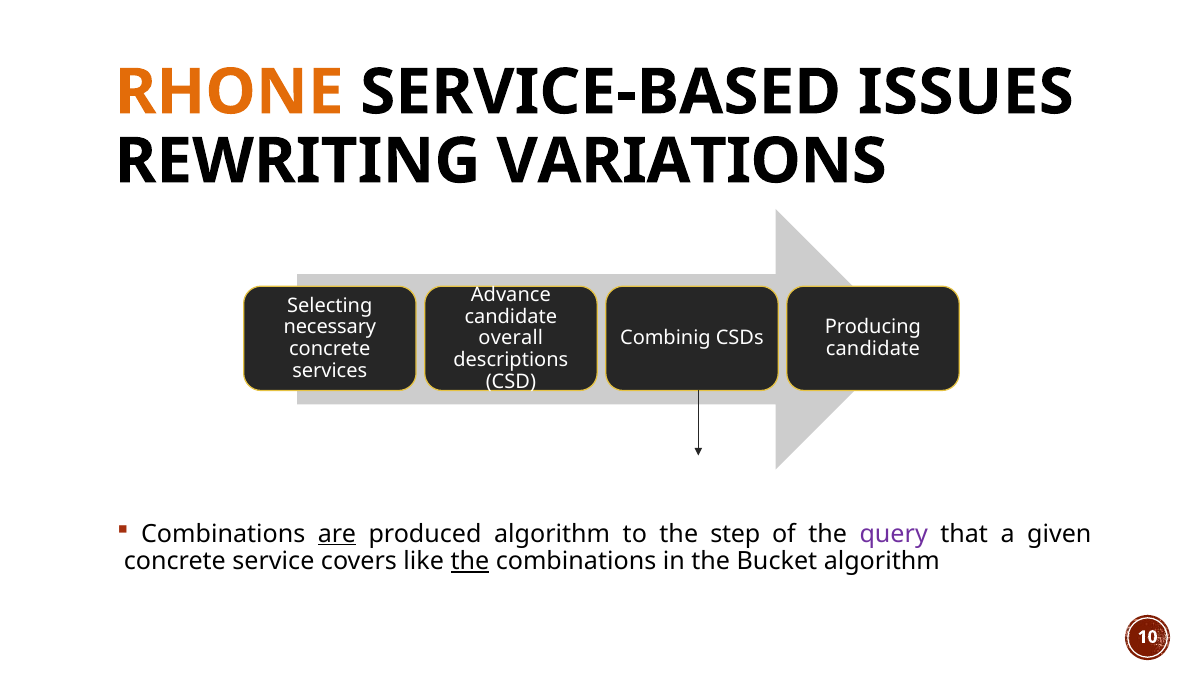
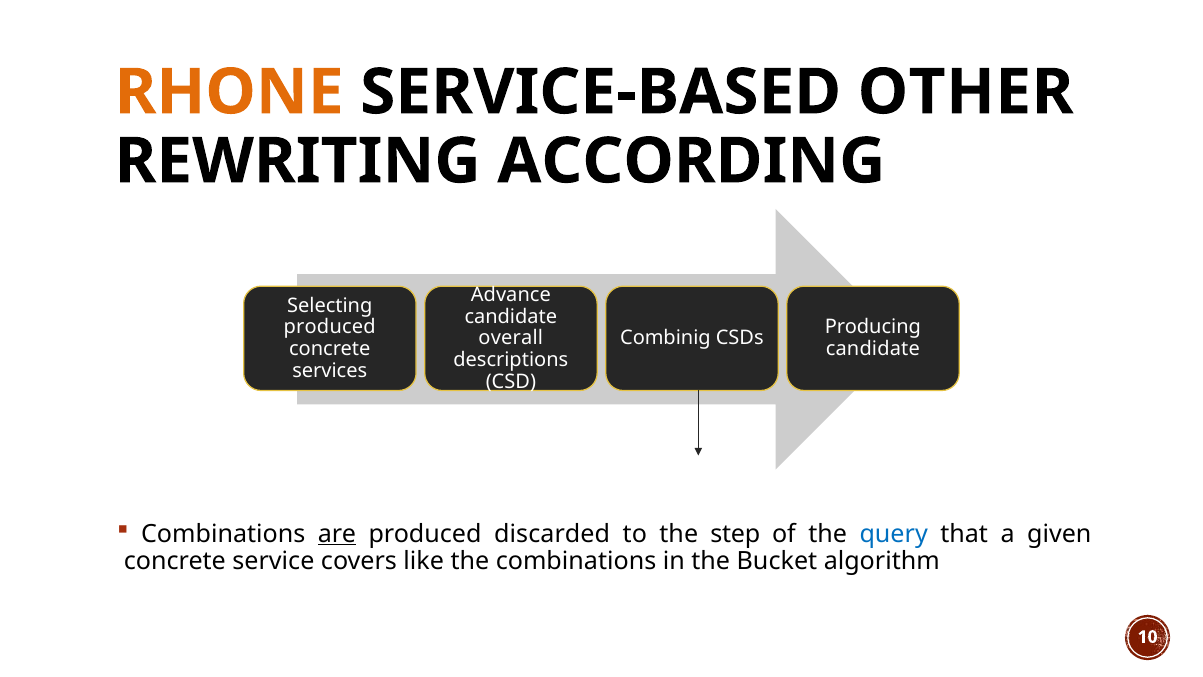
ISSUES: ISSUES -> OTHER
VARIATIONS: VARIATIONS -> ACCORDING
necessary at (330, 327): necessary -> produced
produced algorithm: algorithm -> discarded
query colour: purple -> blue
the at (470, 561) underline: present -> none
